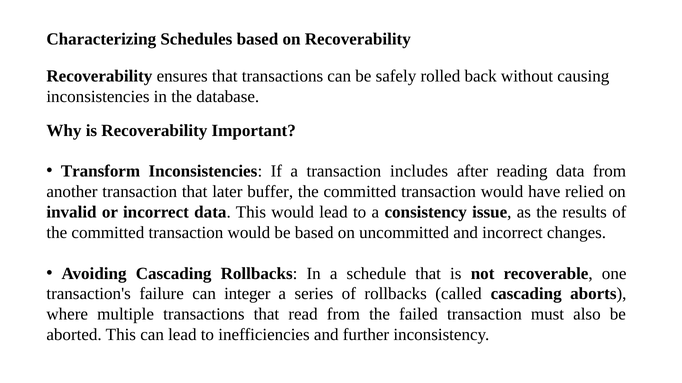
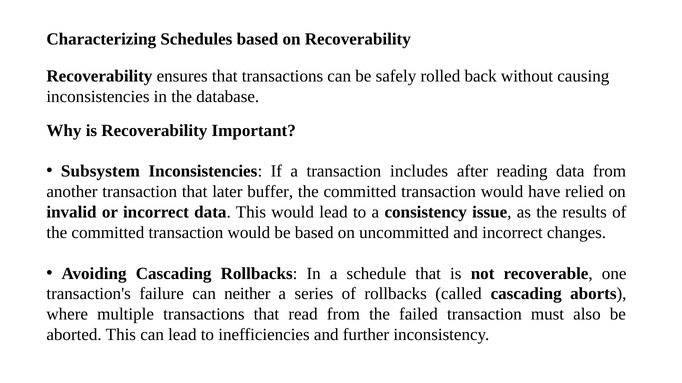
Transform: Transform -> Subsystem
integer: integer -> neither
